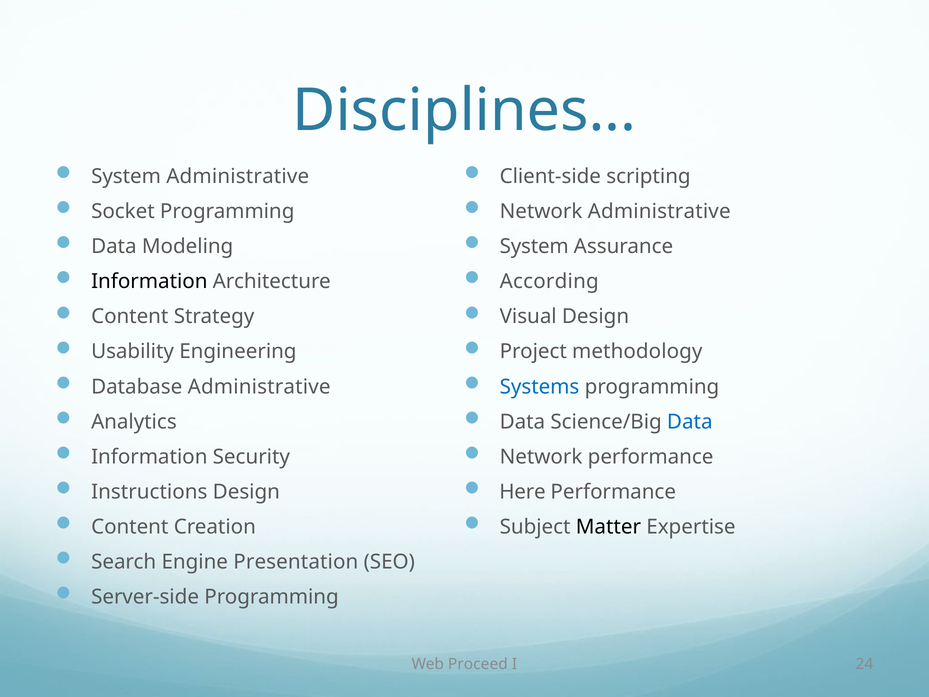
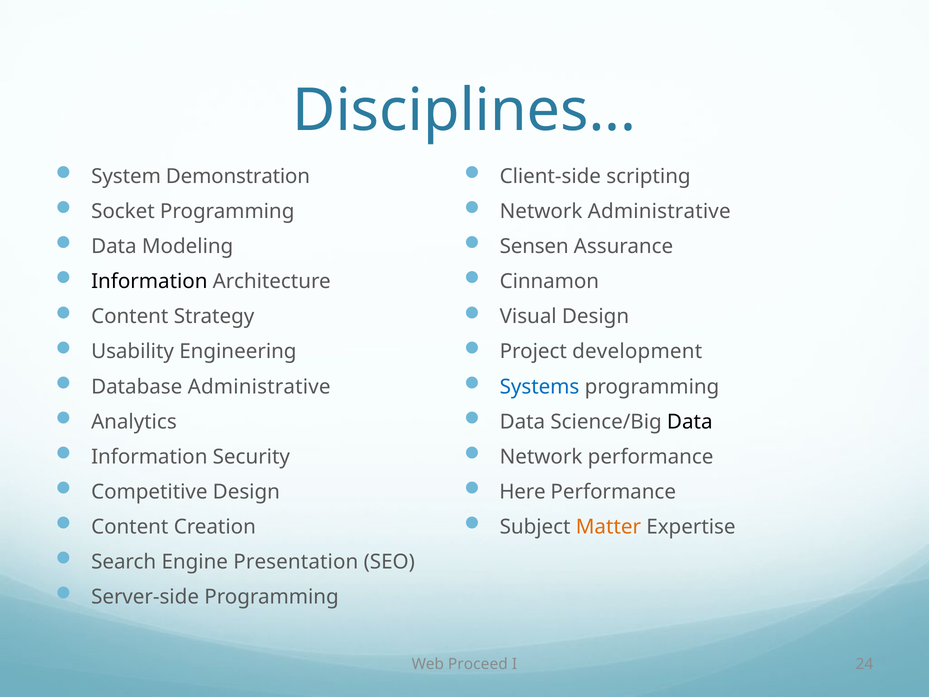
System Administrative: Administrative -> Demonstration
System at (534, 246): System -> Sensen
According: According -> Cinnamon
methodology: methodology -> development
Data at (690, 422) colour: blue -> black
Instructions: Instructions -> Competitive
Matter colour: black -> orange
